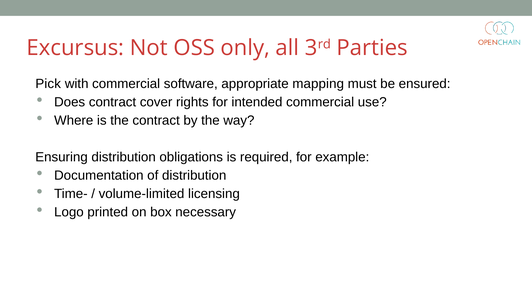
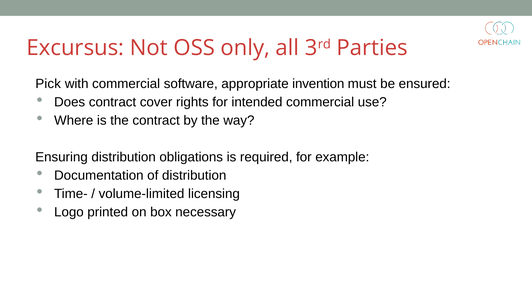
mapping: mapping -> invention
